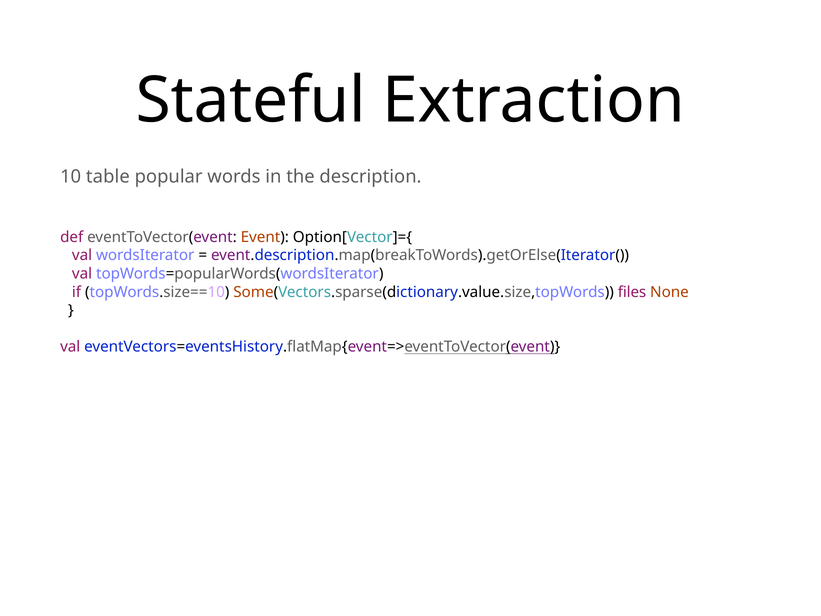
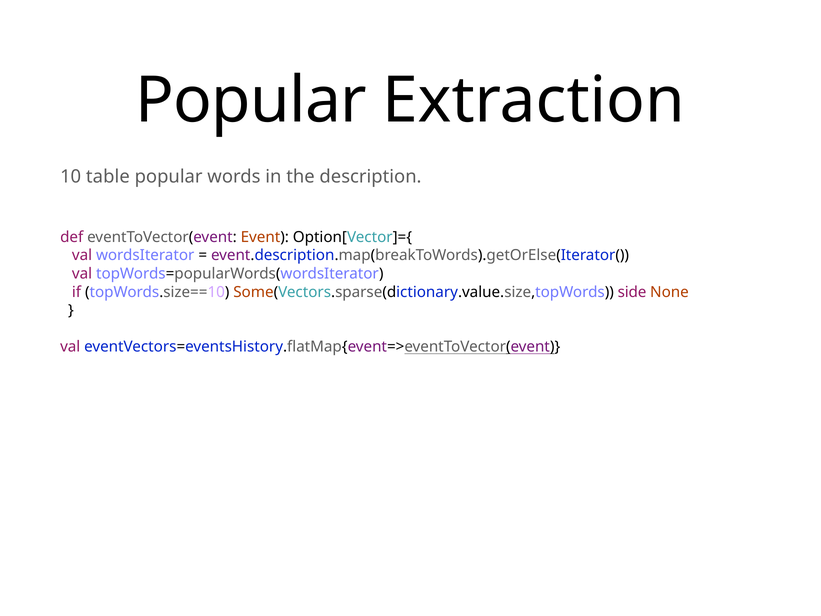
Stateful at (251, 101): Stateful -> Popular
files: files -> side
